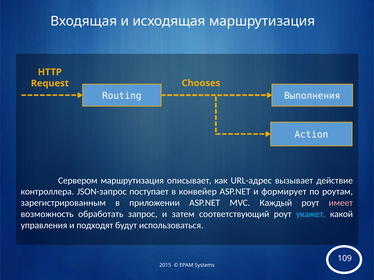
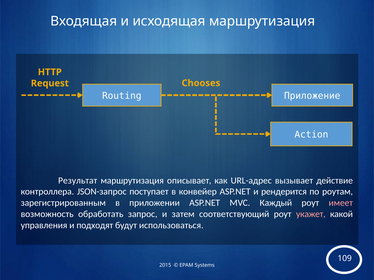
Выполнения: Выполнения -> Приложение
Сервером: Сервером -> Результат
формирует: формирует -> рендерится
укажет colour: light blue -> pink
